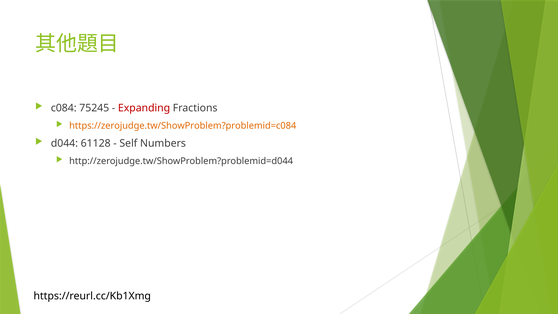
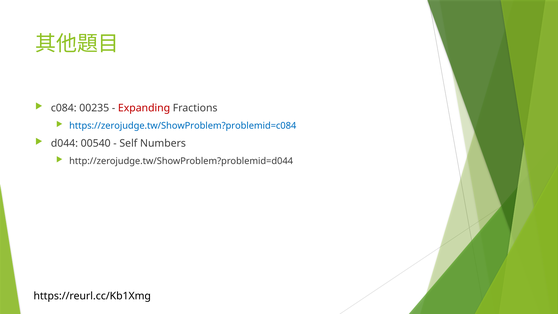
75245: 75245 -> 00235
https://zerojudge.tw/ShowProblem?problemid=c084 colour: orange -> blue
61128: 61128 -> 00540
